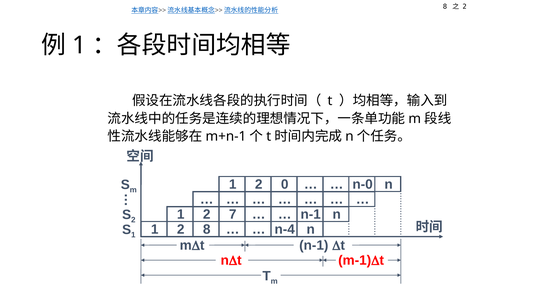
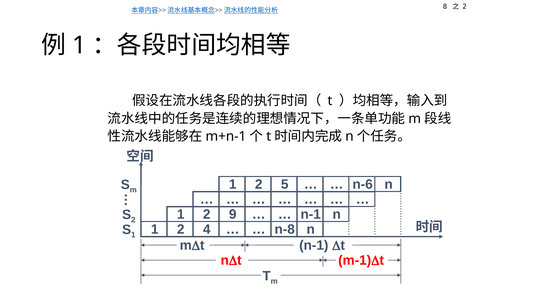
0: 0 -> 5
n-0: n-0 -> n-6
7: 7 -> 9
2 8: 8 -> 4
n-4: n-4 -> n-8
